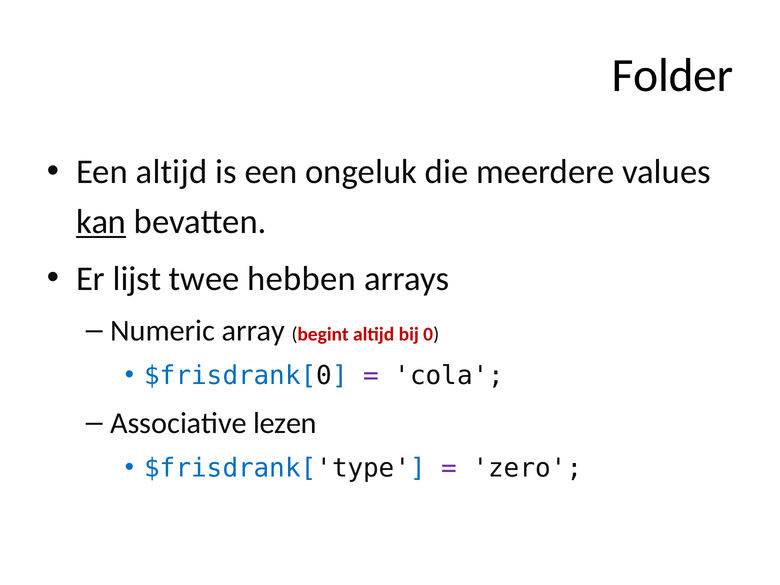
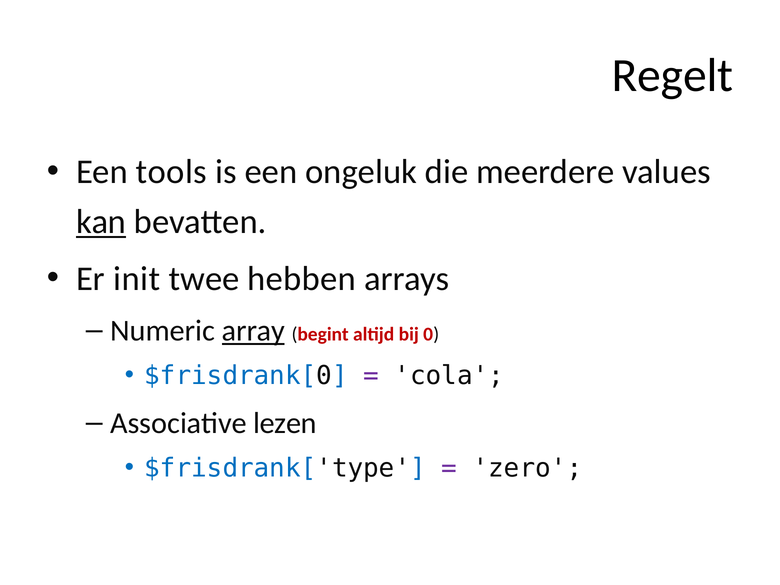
Folder: Folder -> Regelt
Een altijd: altijd -> tools
lijst: lijst -> init
array underline: none -> present
